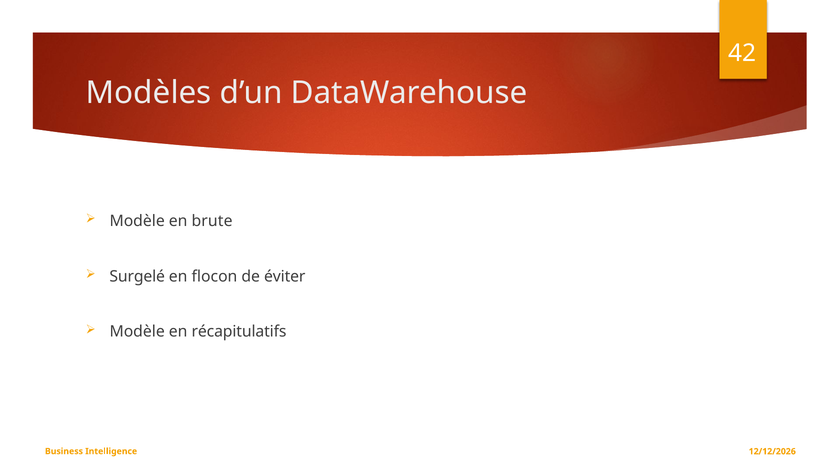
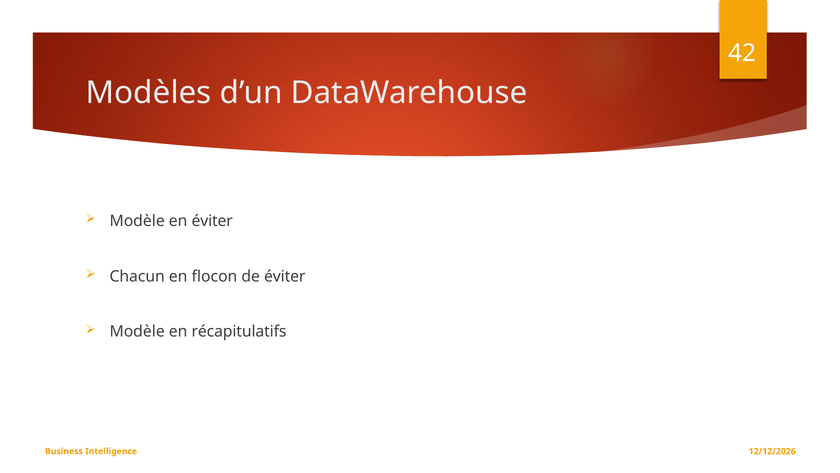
en brute: brute -> éviter
Surgelé: Surgelé -> Chacun
